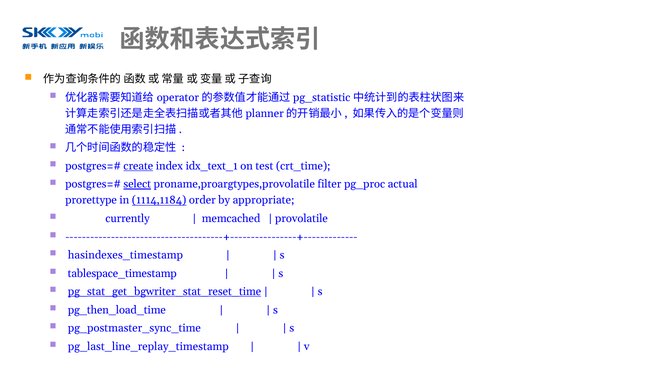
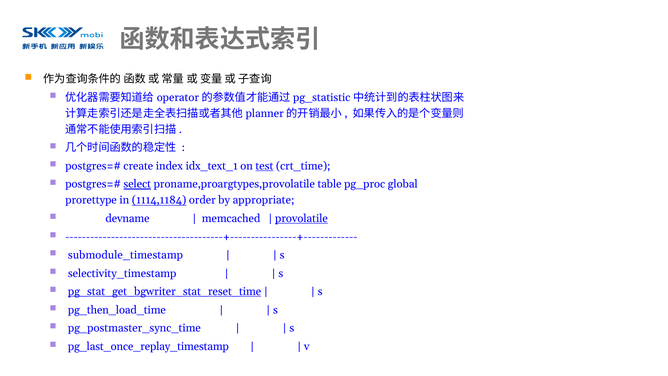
create underline: present -> none
test underline: none -> present
filter: filter -> table
actual: actual -> global
currently: currently -> devname
provolatile underline: none -> present
hasindexes_timestamp: hasindexes_timestamp -> submodule_timestamp
tablespace_timestamp: tablespace_timestamp -> selectivity_timestamp
pg_last_line_replay_timestamp: pg_last_line_replay_timestamp -> pg_last_once_replay_timestamp
